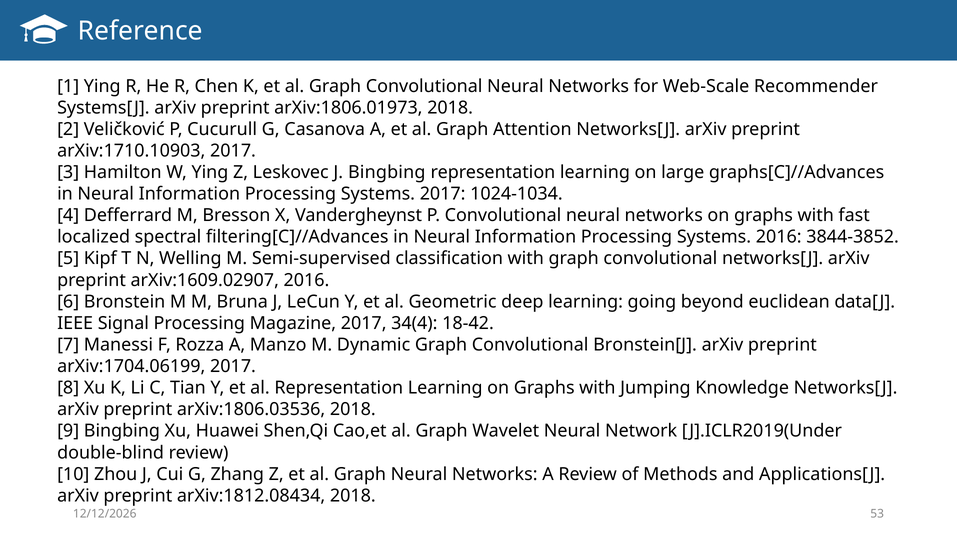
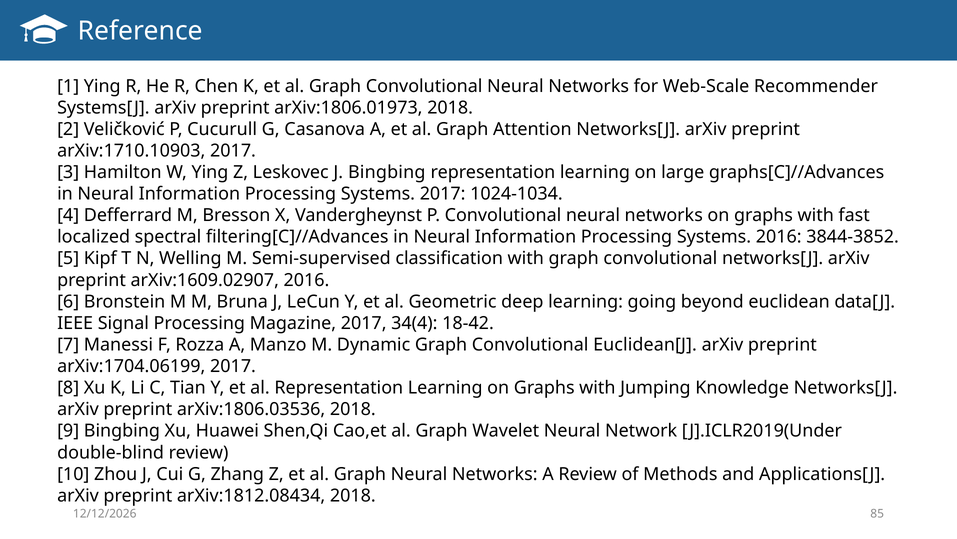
Bronstein[J: Bronstein[J -> Euclidean[J
53: 53 -> 85
